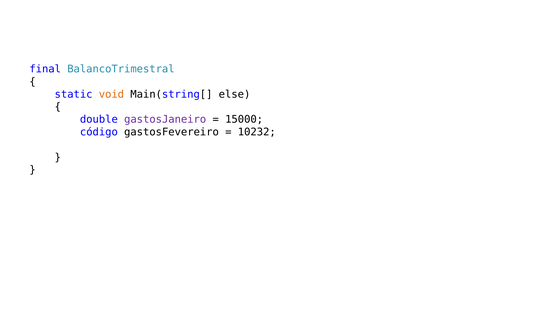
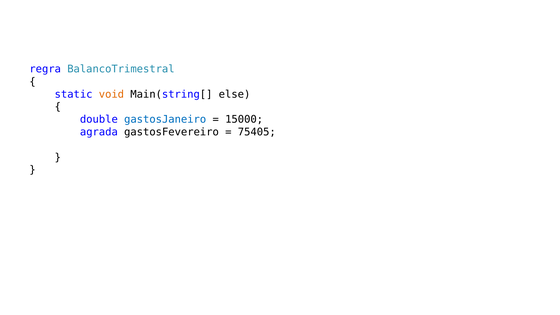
final: final -> regra
gastosJaneiro colour: purple -> blue
código: código -> agrada
10232: 10232 -> 75405
